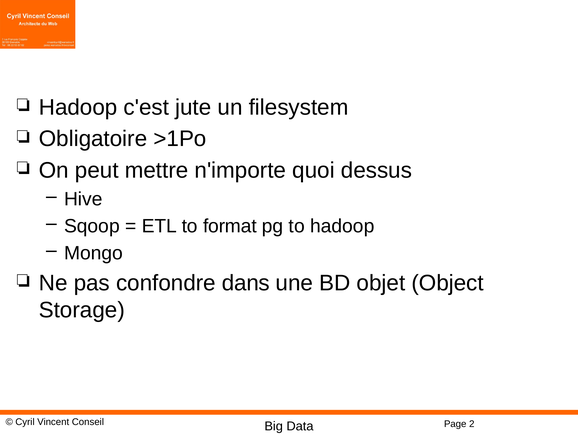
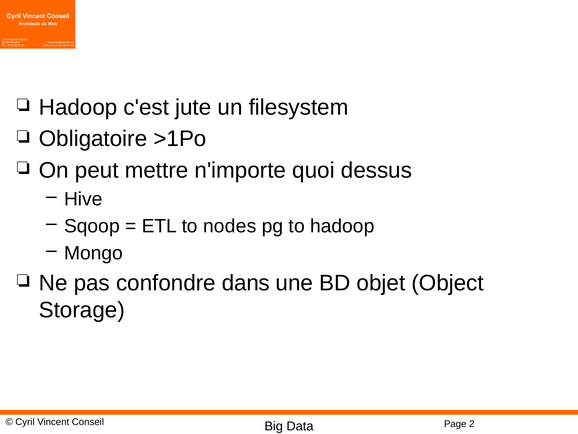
format: format -> nodes
